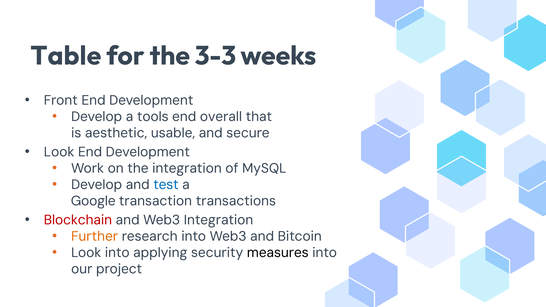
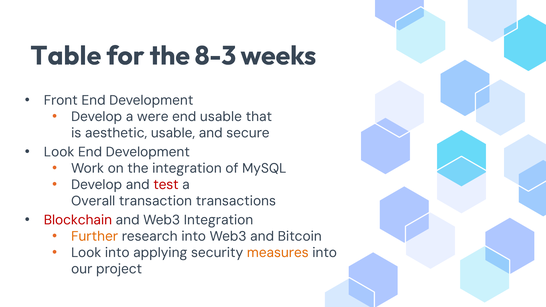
3-3: 3-3 -> 8-3
tools: tools -> were
end overall: overall -> usable
test colour: blue -> red
Google: Google -> Overall
measures colour: black -> orange
